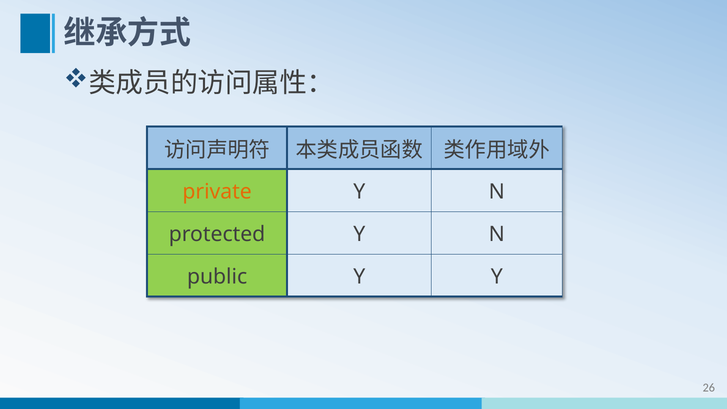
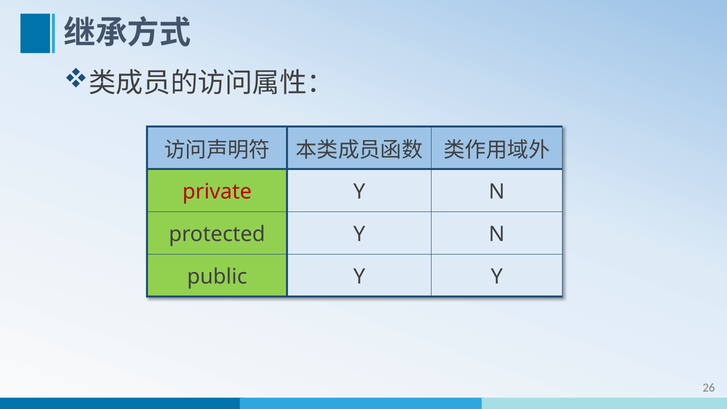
private colour: orange -> red
